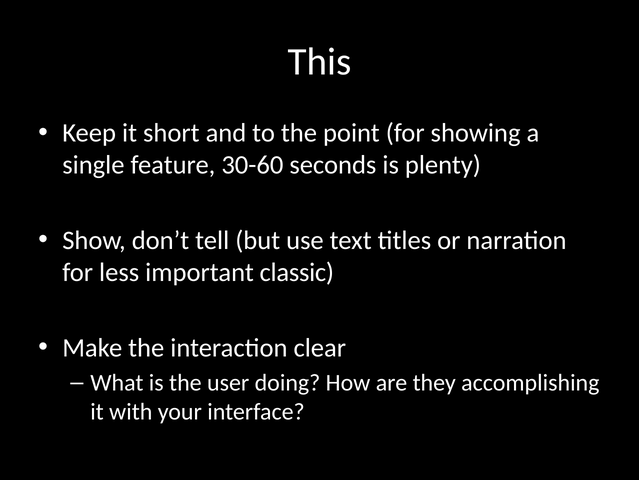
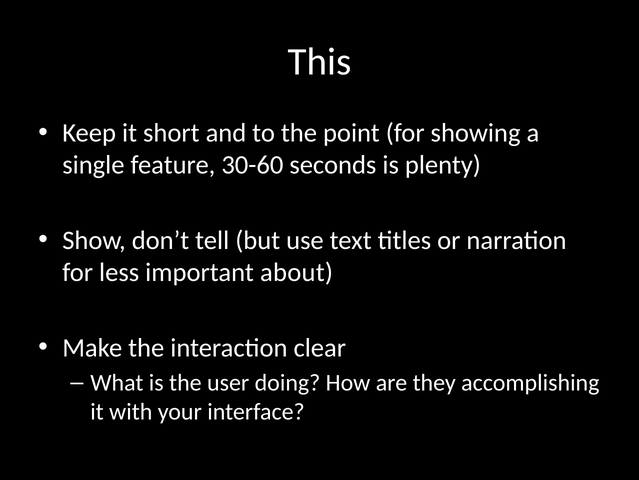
classic: classic -> about
